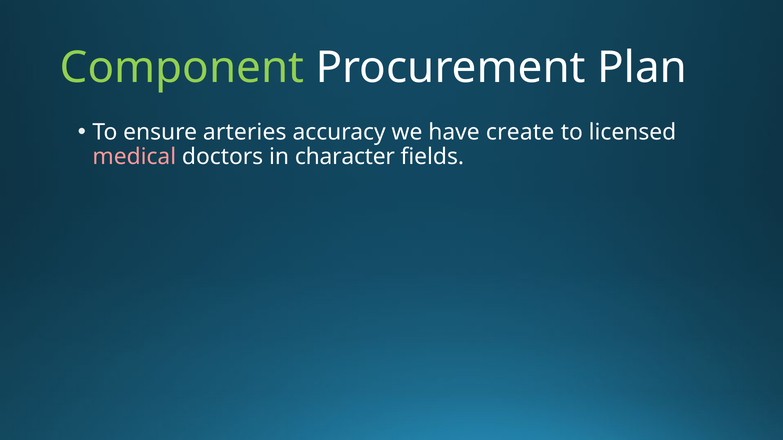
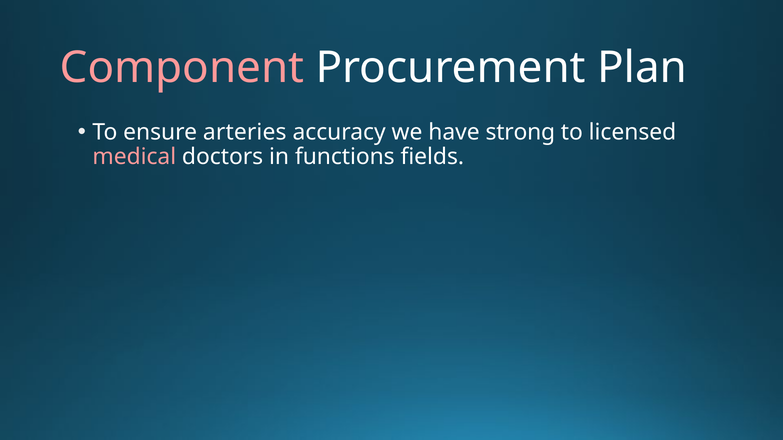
Component colour: light green -> pink
create: create -> strong
character: character -> functions
